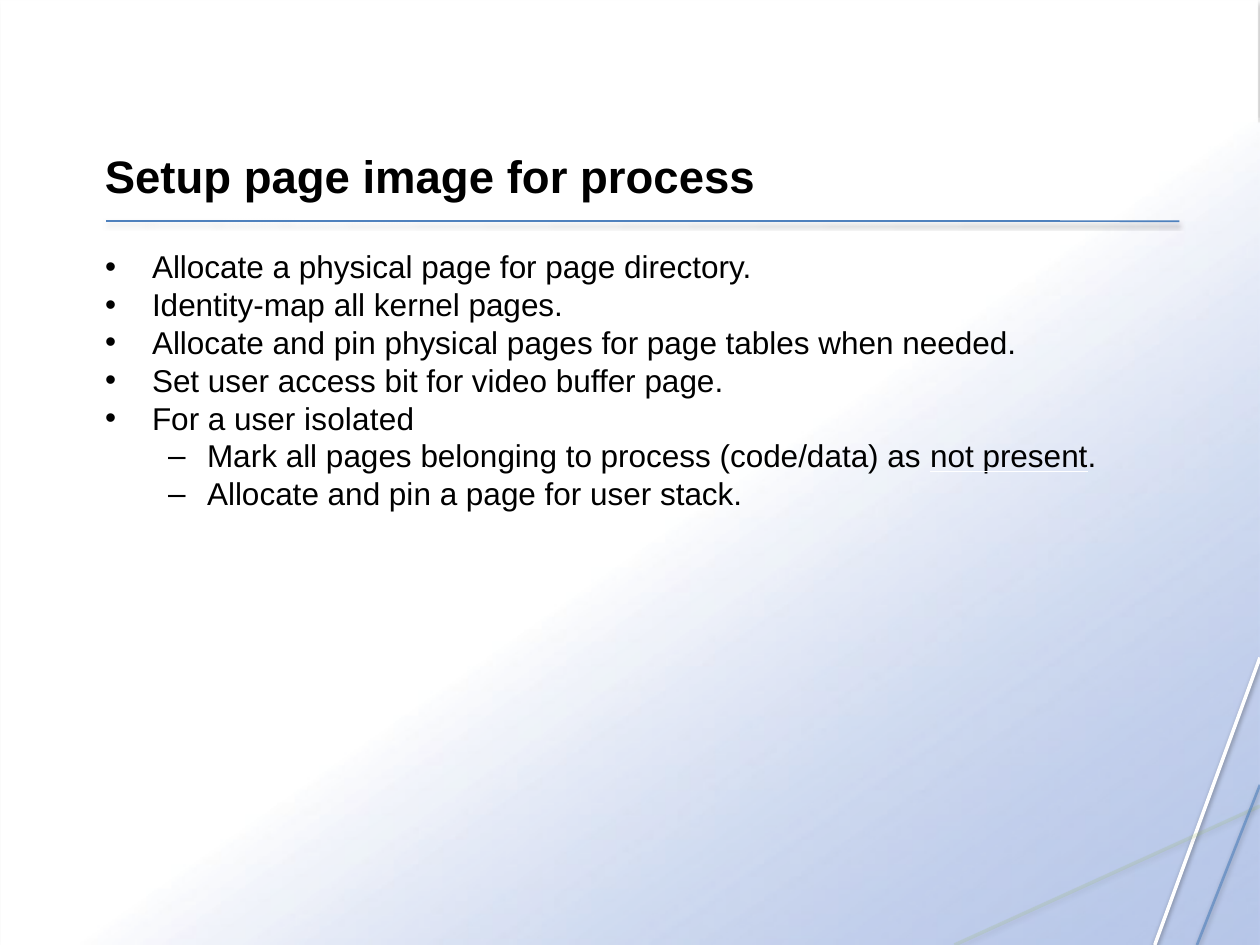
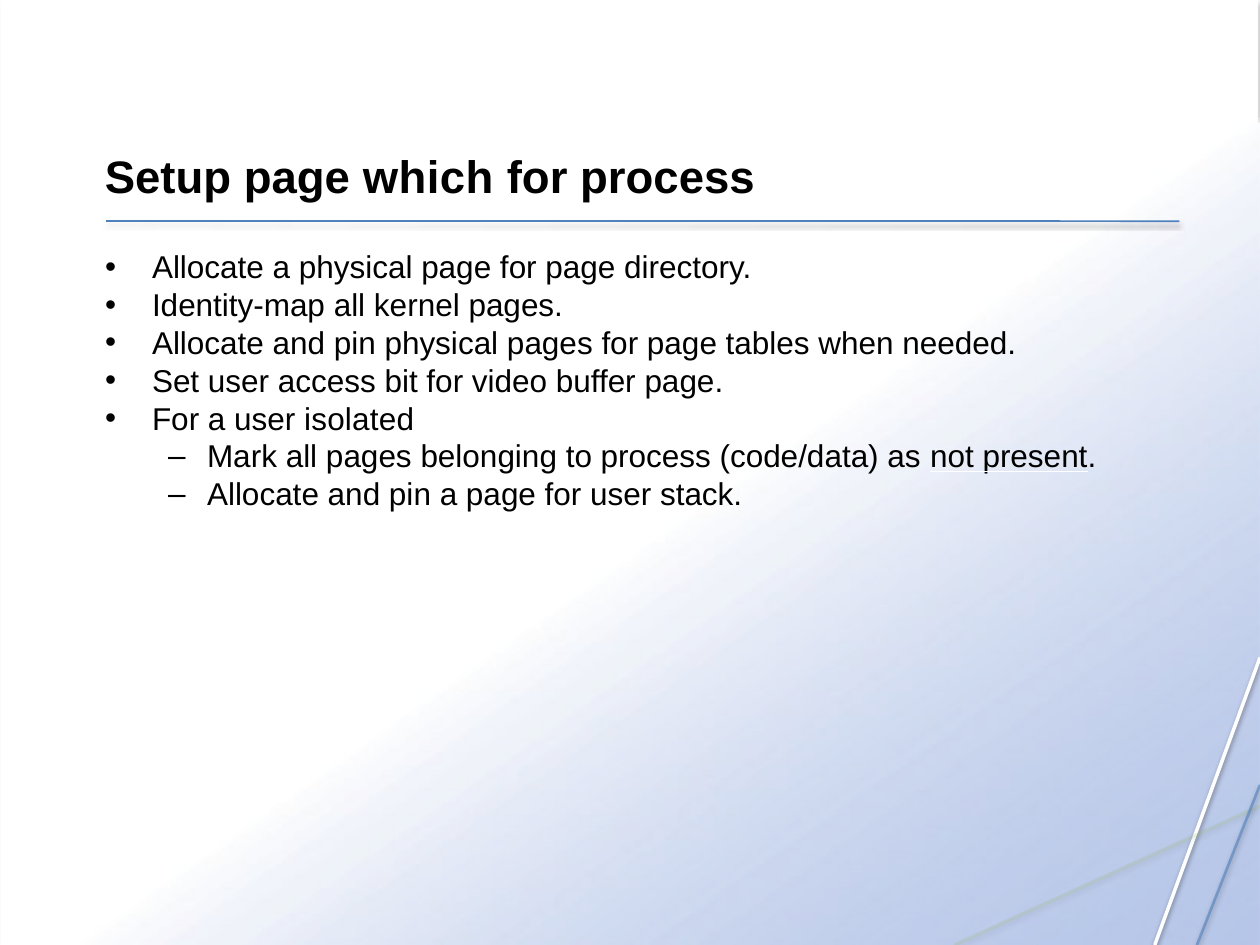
image: image -> which
